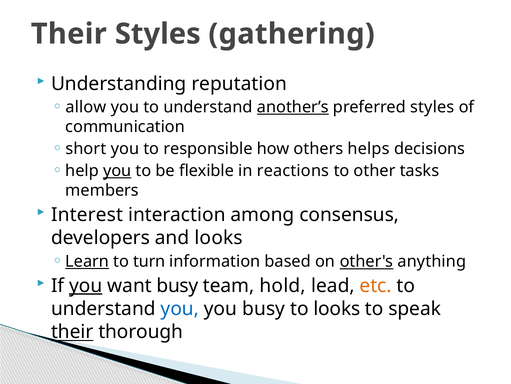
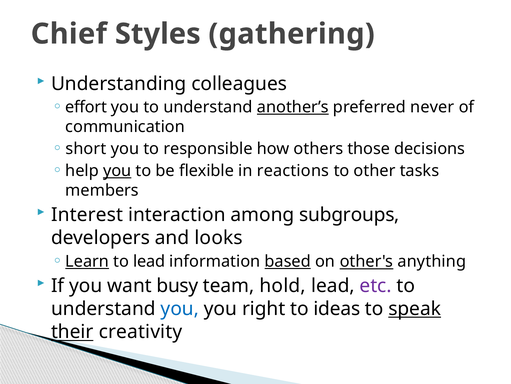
Their at (69, 34): Their -> Chief
reputation: reputation -> colleagues
allow: allow -> effort
preferred styles: styles -> never
helps: helps -> those
consensus: consensus -> subgroups
to turn: turn -> lead
based underline: none -> present
you at (86, 285) underline: present -> none
etc colour: orange -> purple
you busy: busy -> right
to looks: looks -> ideas
speak underline: none -> present
thorough: thorough -> creativity
